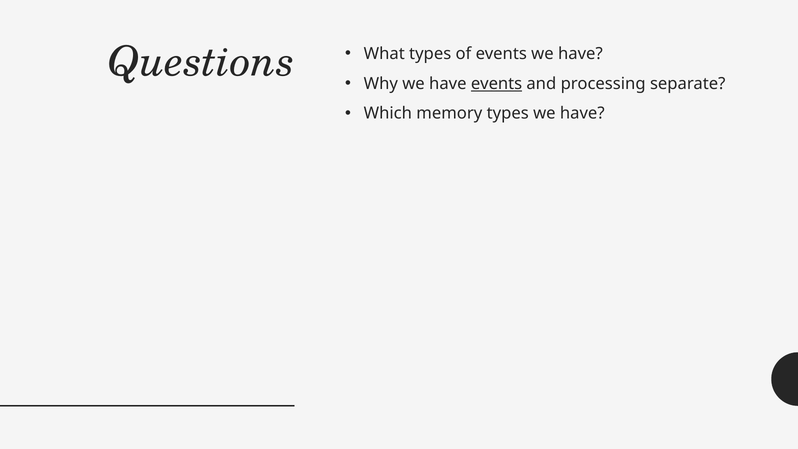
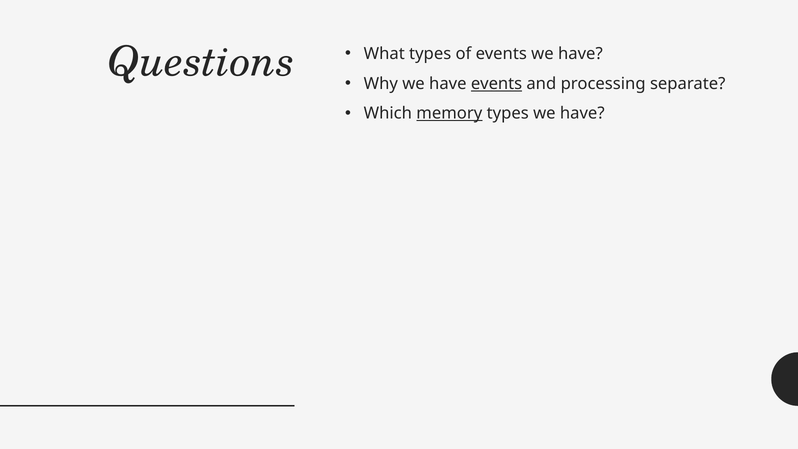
memory underline: none -> present
